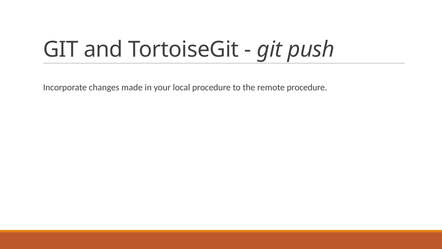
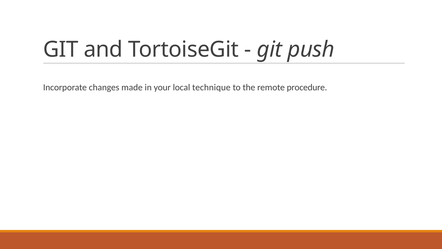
local procedure: procedure -> technique
